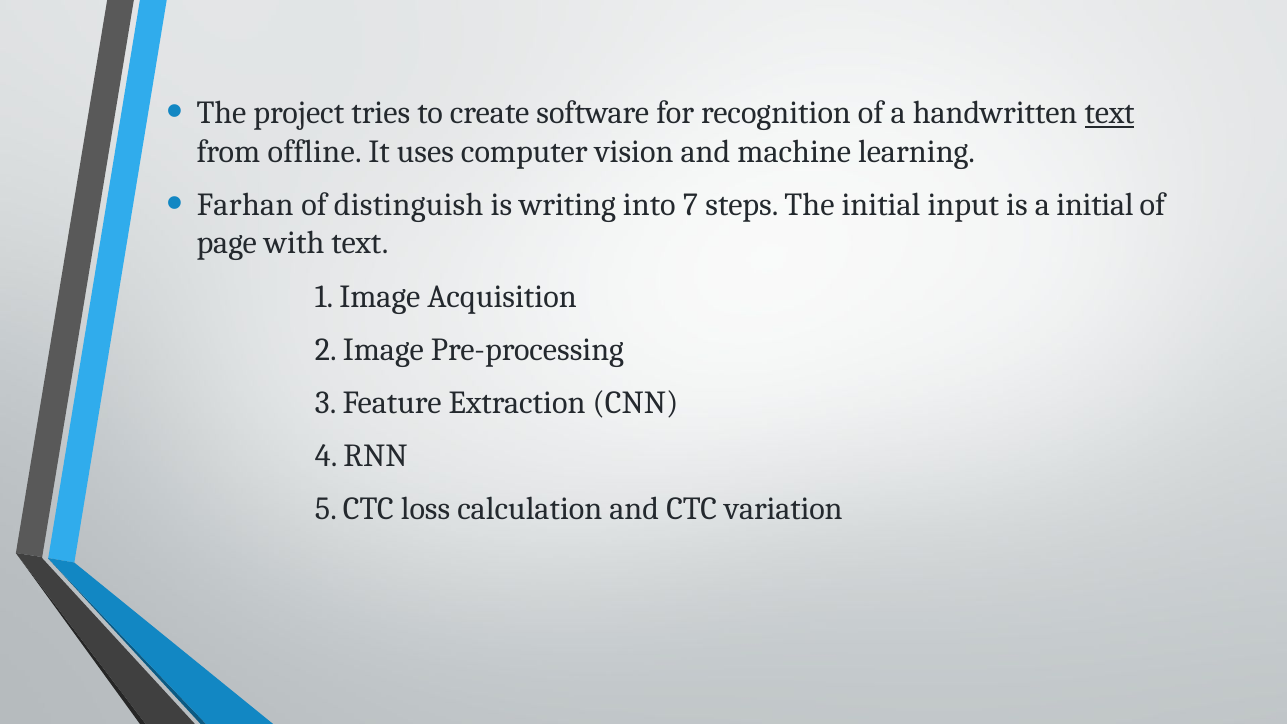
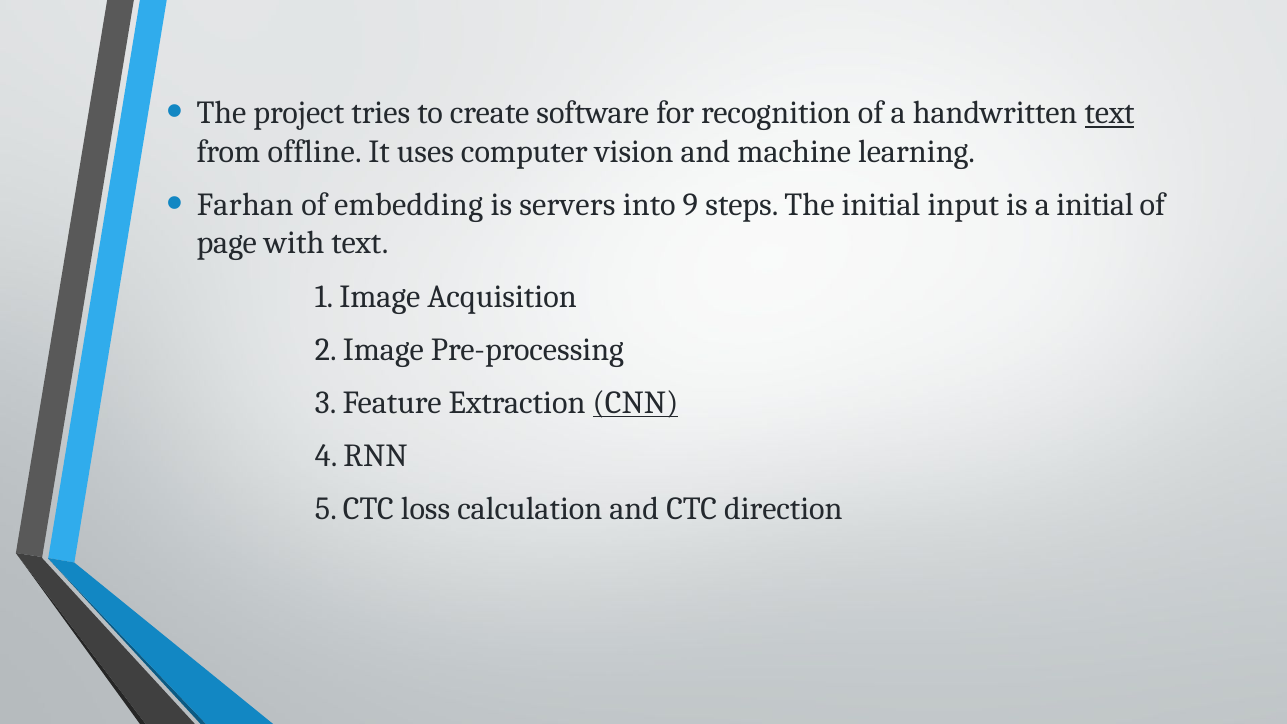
distinguish: distinguish -> embedding
writing: writing -> servers
7: 7 -> 9
CNN underline: none -> present
variation: variation -> direction
